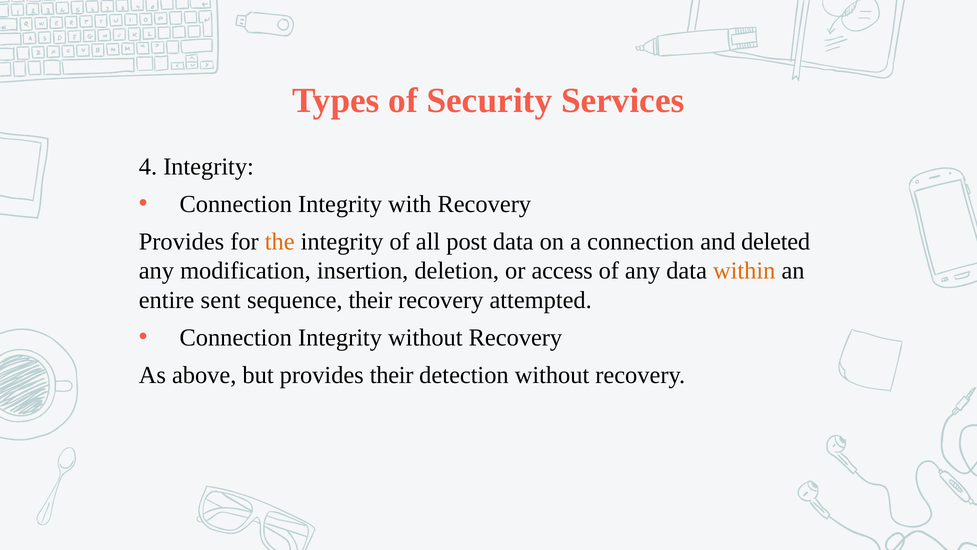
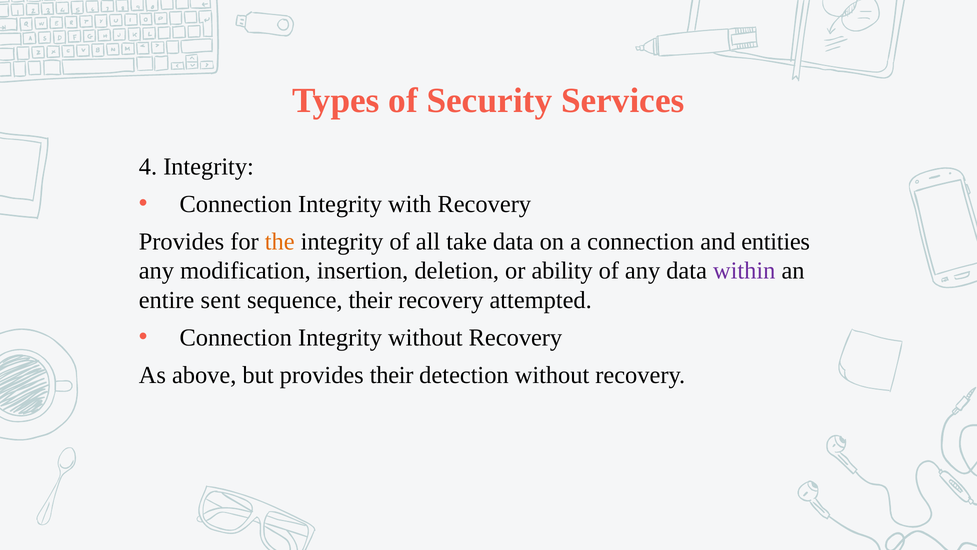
post: post -> take
deleted: deleted -> entities
access: access -> ability
within colour: orange -> purple
